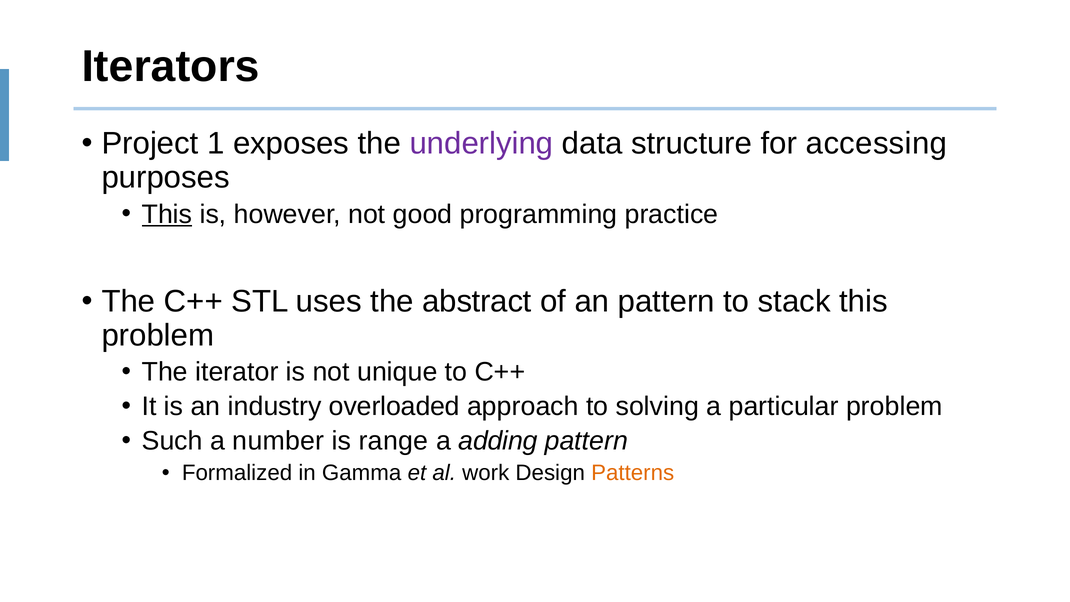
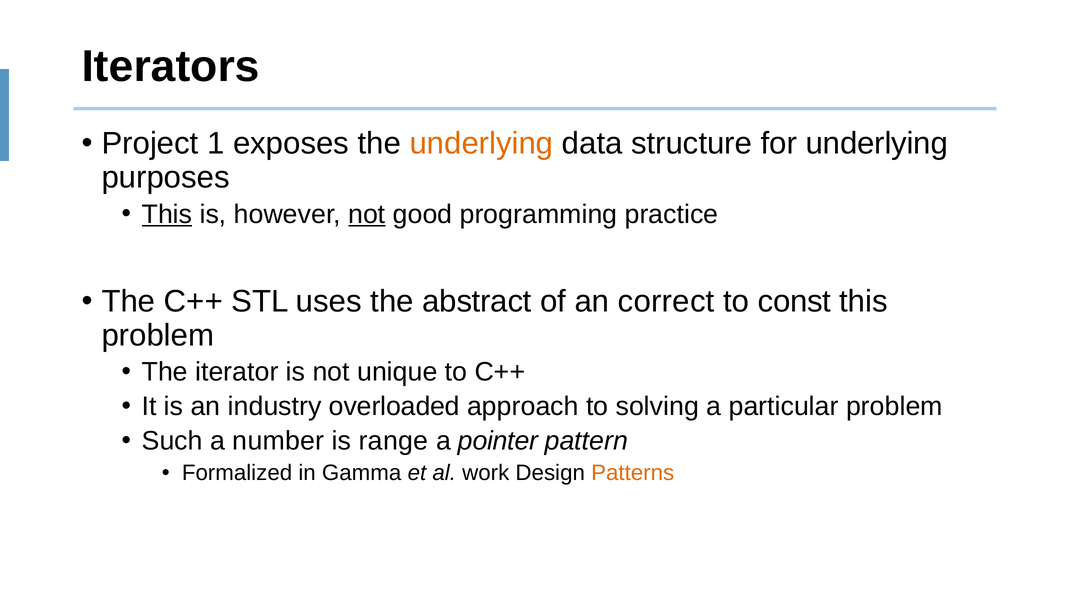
underlying at (481, 144) colour: purple -> orange
for accessing: accessing -> underlying
not at (367, 214) underline: none -> present
an pattern: pattern -> correct
stack: stack -> const
adding: adding -> pointer
